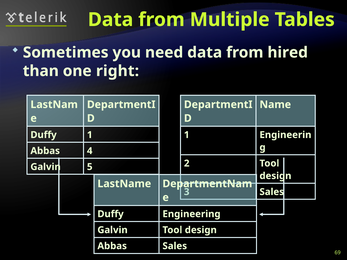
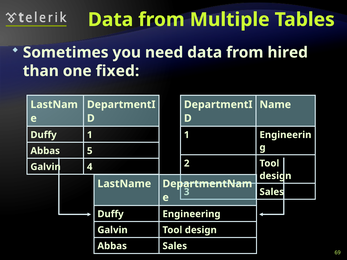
right: right -> fixed
4: 4 -> 5
5: 5 -> 4
